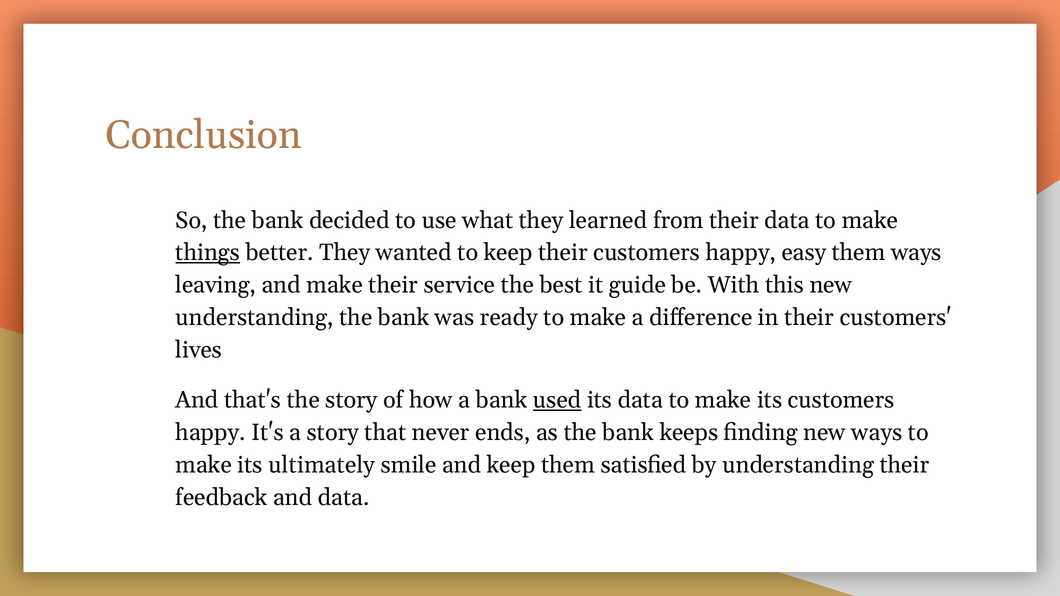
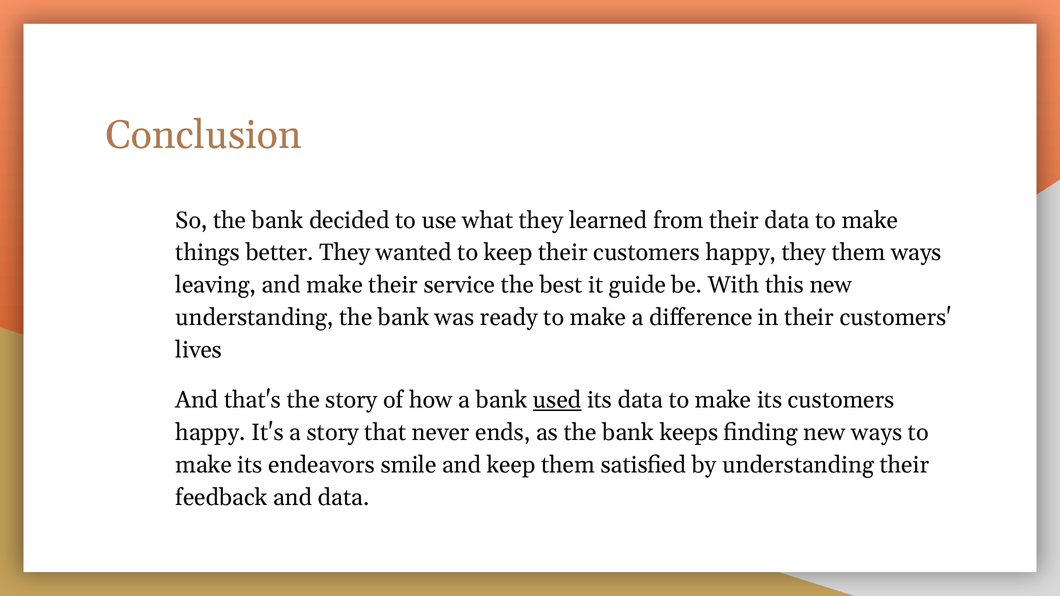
things underline: present -> none
happy easy: easy -> they
ultimately: ultimately -> endeavors
